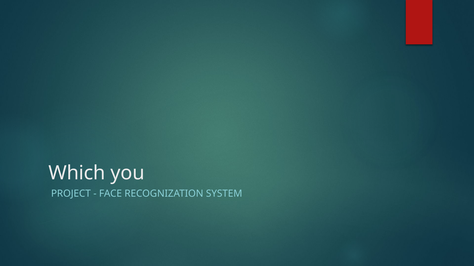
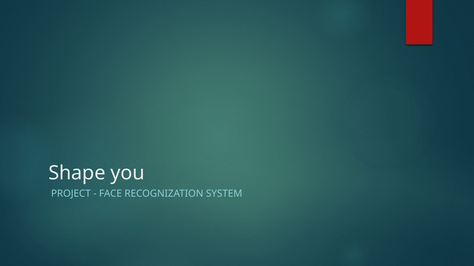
Which: Which -> Shape
